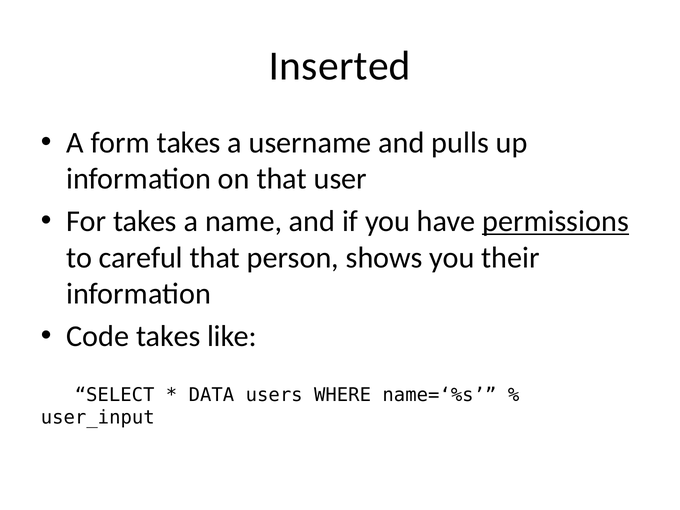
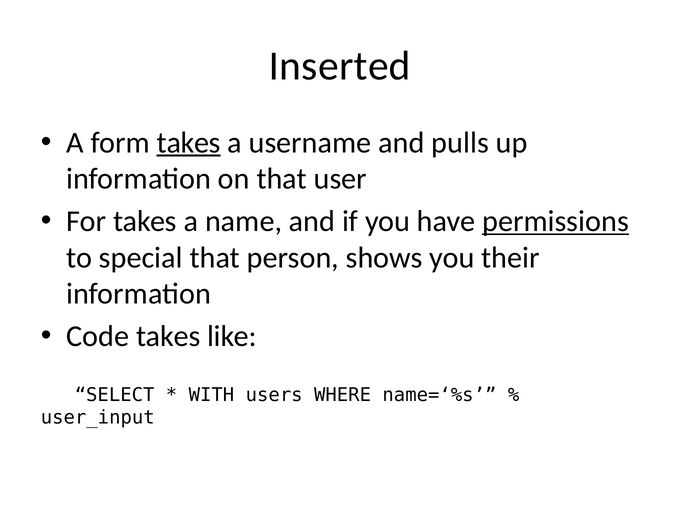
takes at (189, 143) underline: none -> present
careful: careful -> special
DATA: DATA -> WITH
